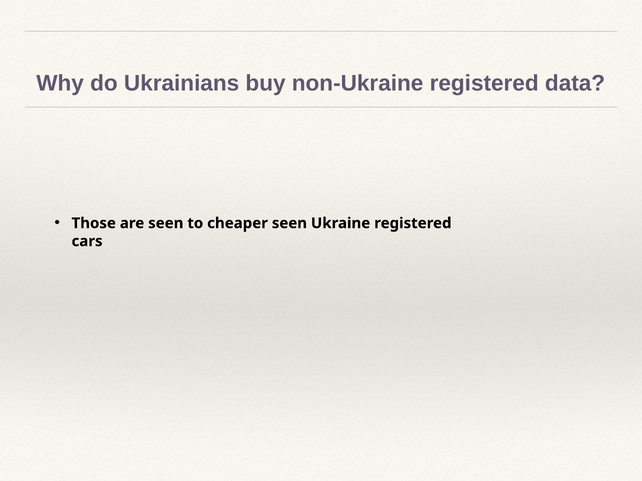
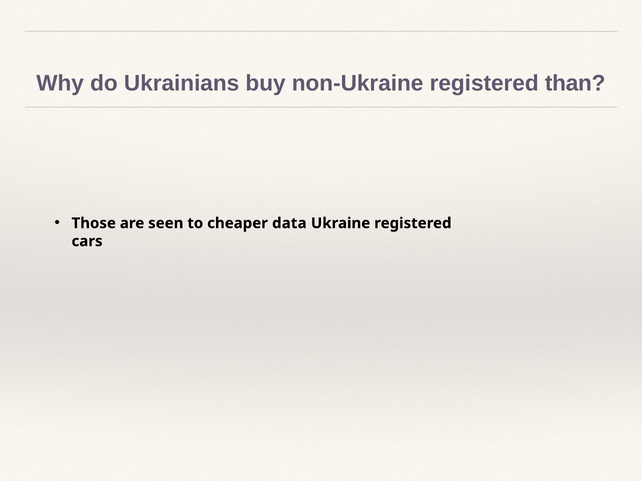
data: data -> than
cheaper seen: seen -> data
